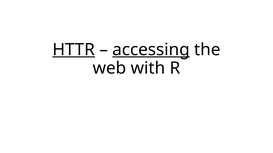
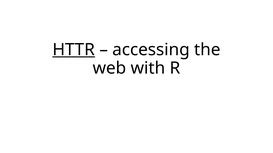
accessing underline: present -> none
